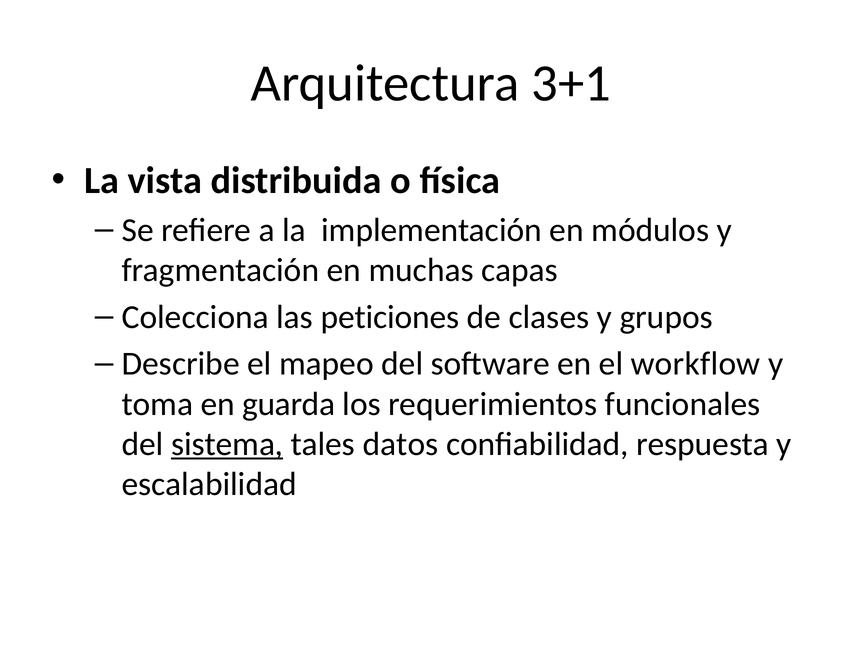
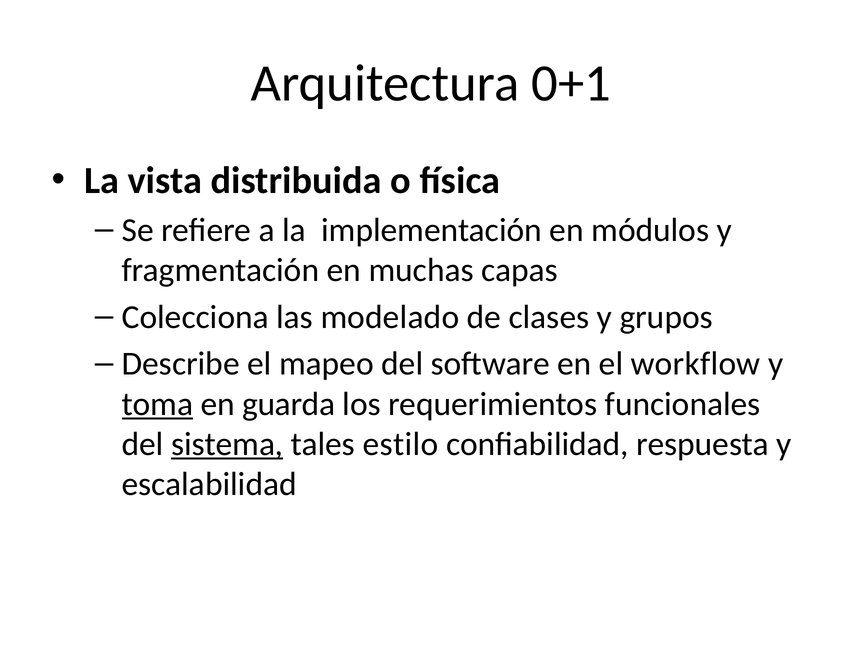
3+1: 3+1 -> 0+1
peticiones: peticiones -> modelado
toma underline: none -> present
datos: datos -> estilo
